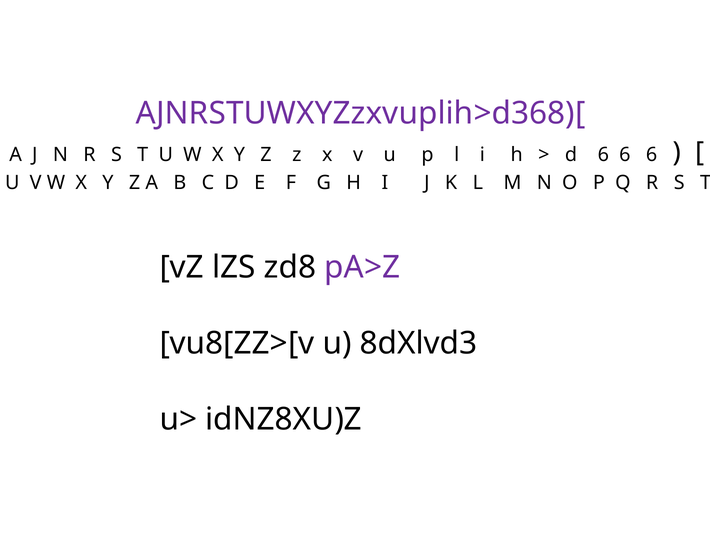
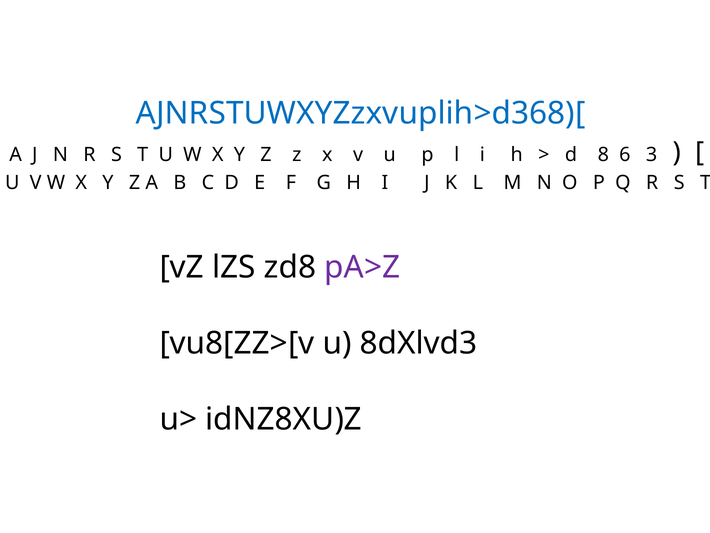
AJNRSTUWXYZzxvuplih>d368)[ colour: purple -> blue
d 6: 6 -> 8
6 at (652, 155): 6 -> 3
